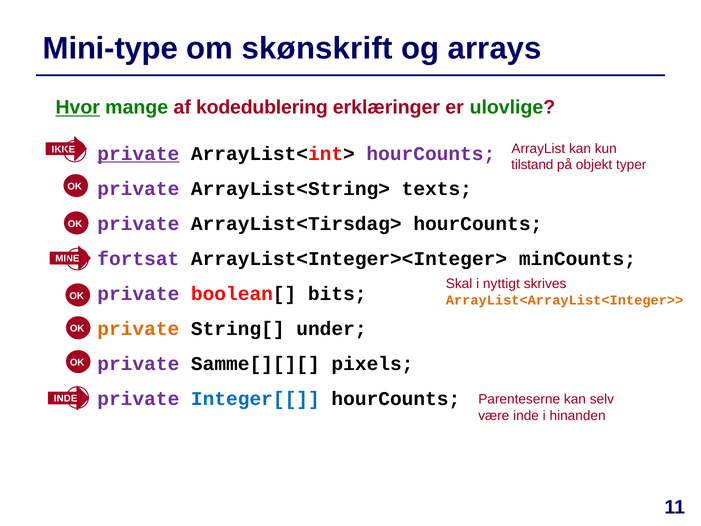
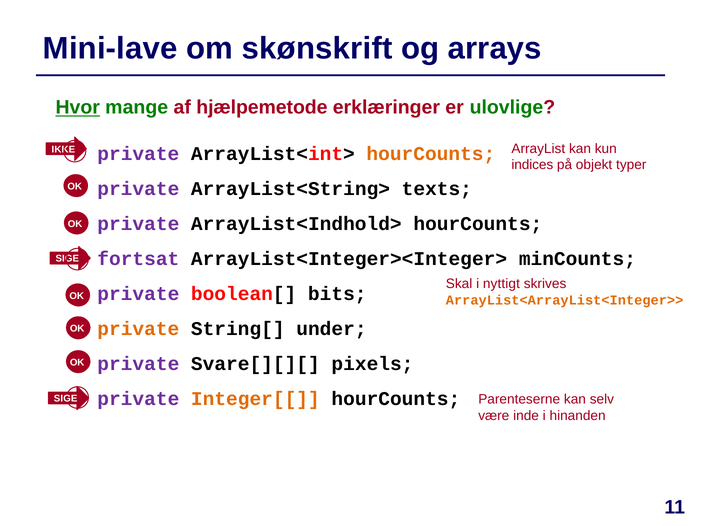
Mini-type: Mini-type -> Mini-lave
kodedublering: kodedublering -> hjælpemetode
private at (138, 154) underline: present -> none
hourCounts at (431, 154) colour: purple -> orange
tilstand: tilstand -> indices
ArrayList<Tirsdag>: ArrayList<Tirsdag> -> ArrayList<Indhold>
MINE at (67, 259): MINE -> SIGE
Samme[][][: Samme[][][ -> Svare[][][
Integer[[ colour: blue -> orange
INDE at (66, 398): INDE -> SIGE
